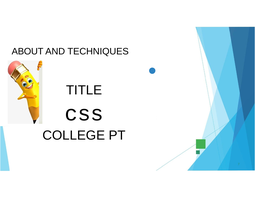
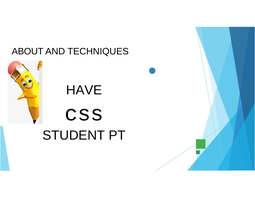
TITLE: TITLE -> HAVE
COLLEGE: COLLEGE -> STUDENT
